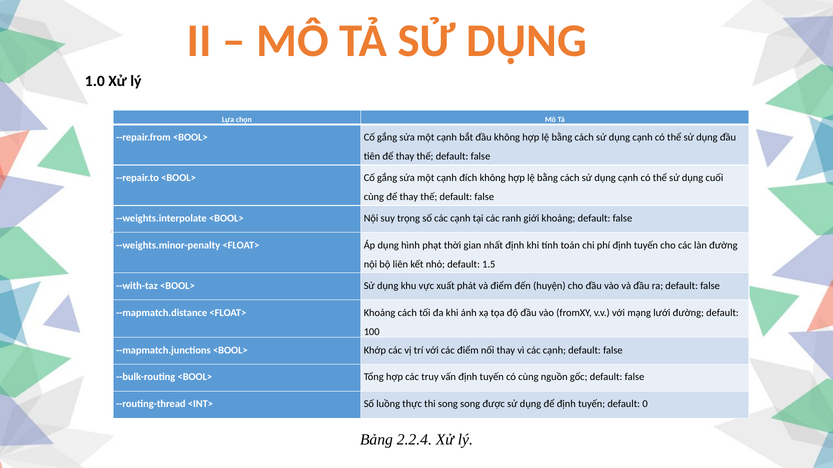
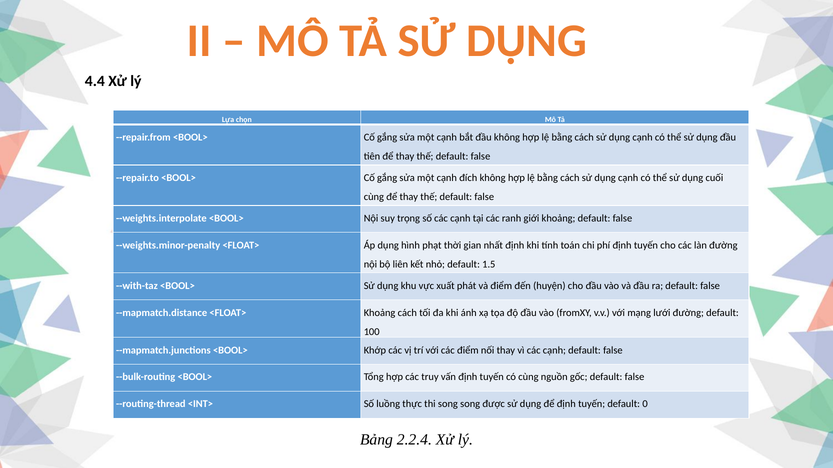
1.0: 1.0 -> 4.4
